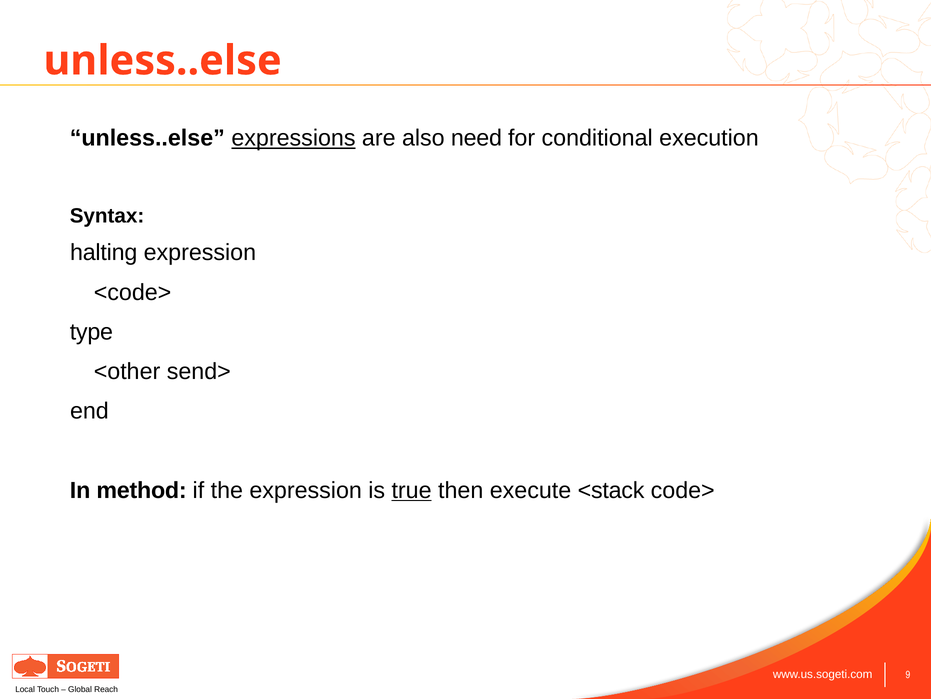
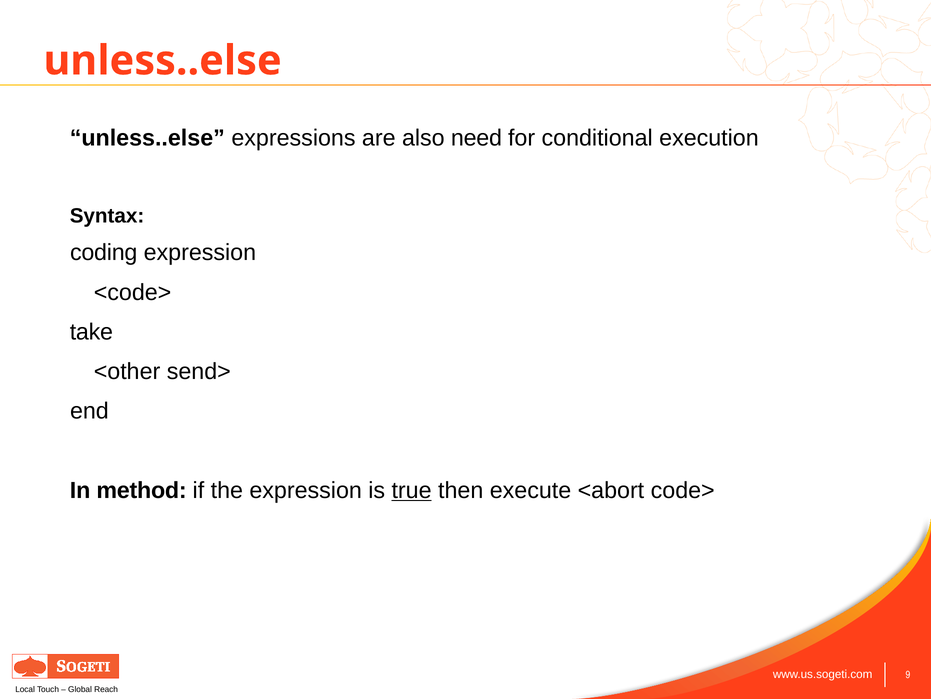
expressions underline: present -> none
halting: halting -> coding
type: type -> take
<stack: <stack -> <abort
